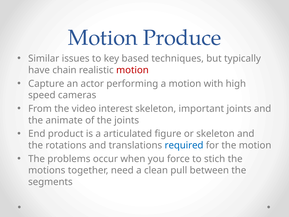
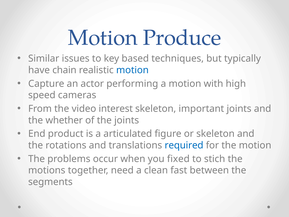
motion at (132, 70) colour: red -> blue
animate: animate -> whether
force: force -> fixed
pull: pull -> fast
